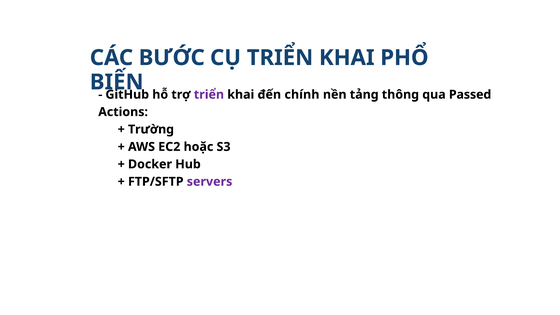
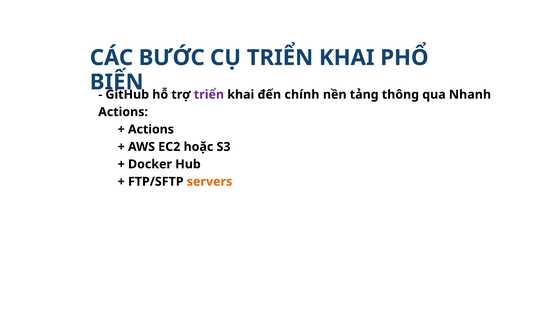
Passed: Passed -> Nhanh
Trường at (151, 129): Trường -> Actions
servers colour: purple -> orange
